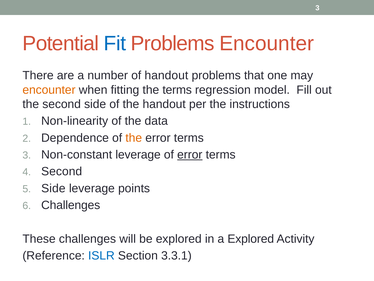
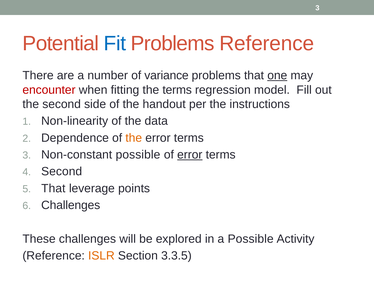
Problems Encounter: Encounter -> Reference
of handout: handout -> variance
one underline: none -> present
encounter at (49, 90) colour: orange -> red
Non-constant leverage: leverage -> possible
Side at (53, 188): Side -> That
a Explored: Explored -> Possible
ISLR colour: blue -> orange
3.3.1: 3.3.1 -> 3.3.5
